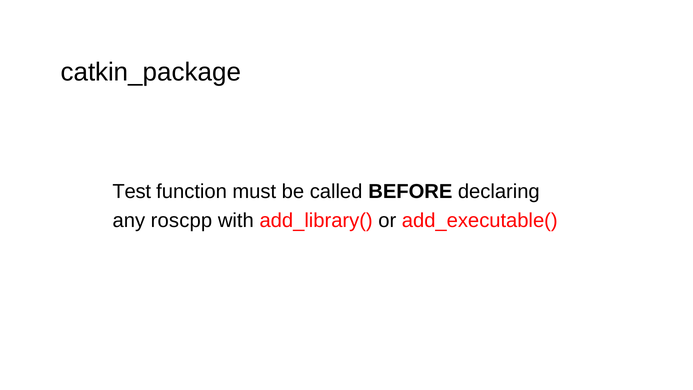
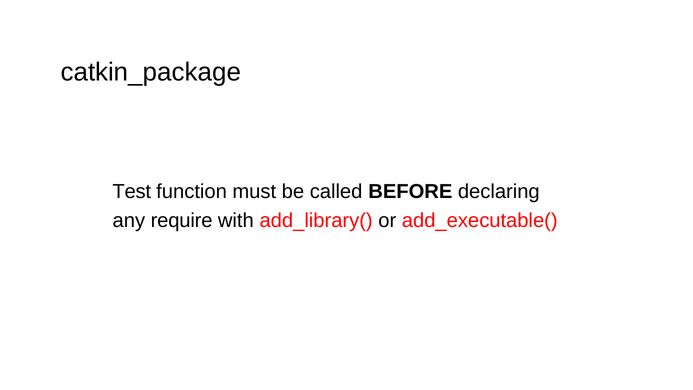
roscpp: roscpp -> require
